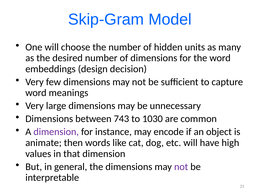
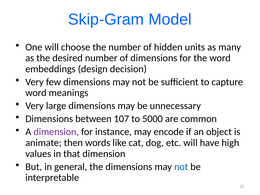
743: 743 -> 107
1030: 1030 -> 5000
not at (181, 167) colour: purple -> blue
